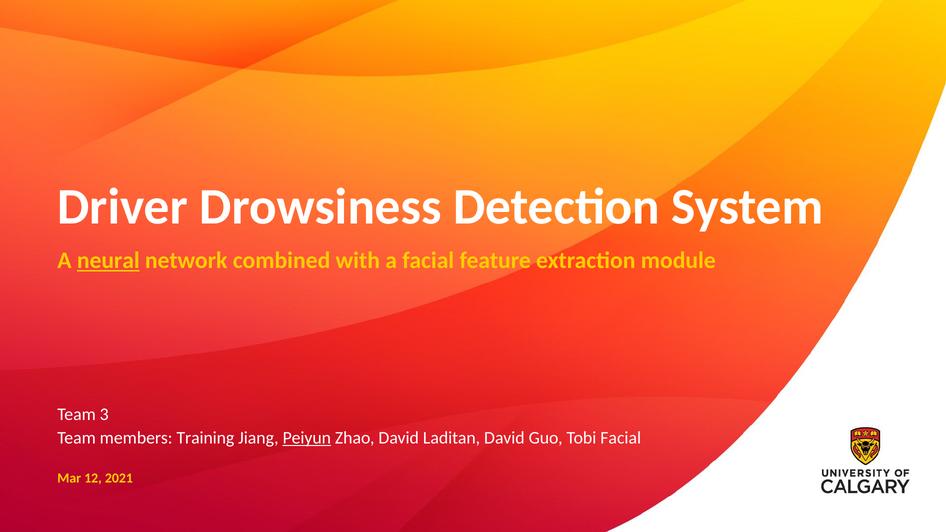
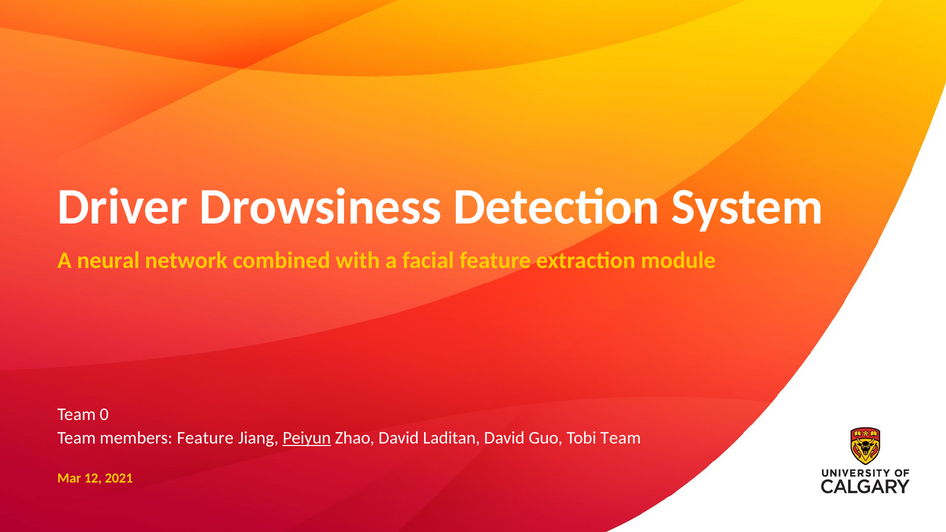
neural underline: present -> none
3: 3 -> 0
members Training: Training -> Feature
Tobi Facial: Facial -> Team
